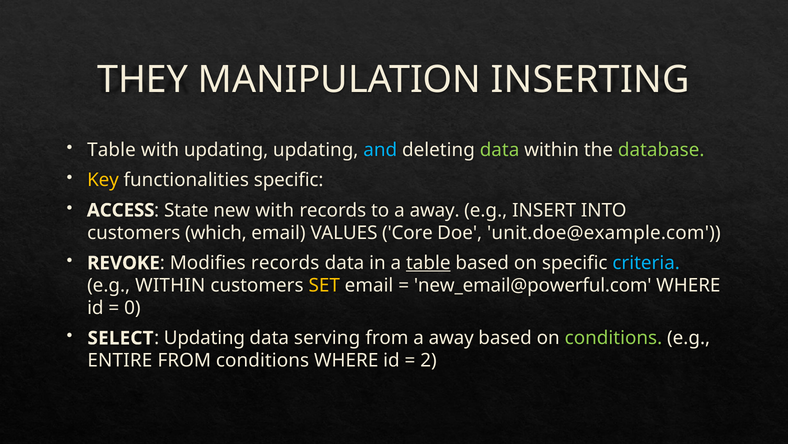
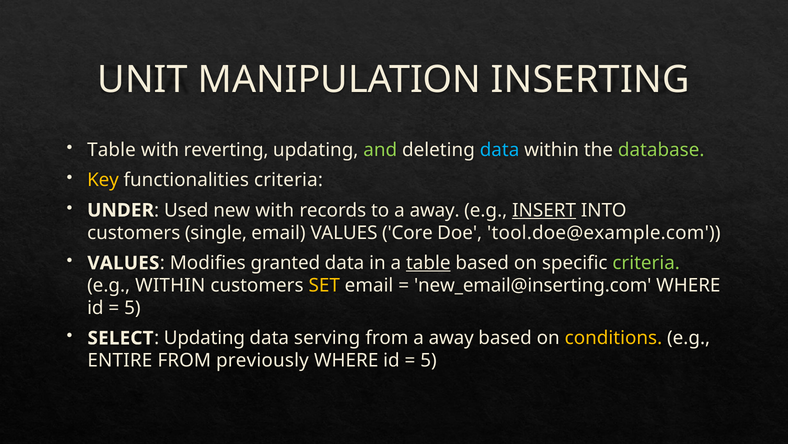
THEY: THEY -> UNIT
with updating: updating -> reverting
and colour: light blue -> light green
data at (500, 150) colour: light green -> light blue
functionalities specific: specific -> criteria
ACCESS: ACCESS -> UNDER
State: State -> Used
INSERT underline: none -> present
which: which -> single
unit.doe@example.com: unit.doe@example.com -> tool.doe@example.com
REVOKE at (124, 263): REVOKE -> VALUES
Modifies records: records -> granted
criteria at (646, 263) colour: light blue -> light green
new_email@powerful.com: new_email@powerful.com -> new_email@inserting.com
0 at (132, 307): 0 -> 5
conditions at (613, 338) colour: light green -> yellow
FROM conditions: conditions -> previously
2 at (428, 360): 2 -> 5
